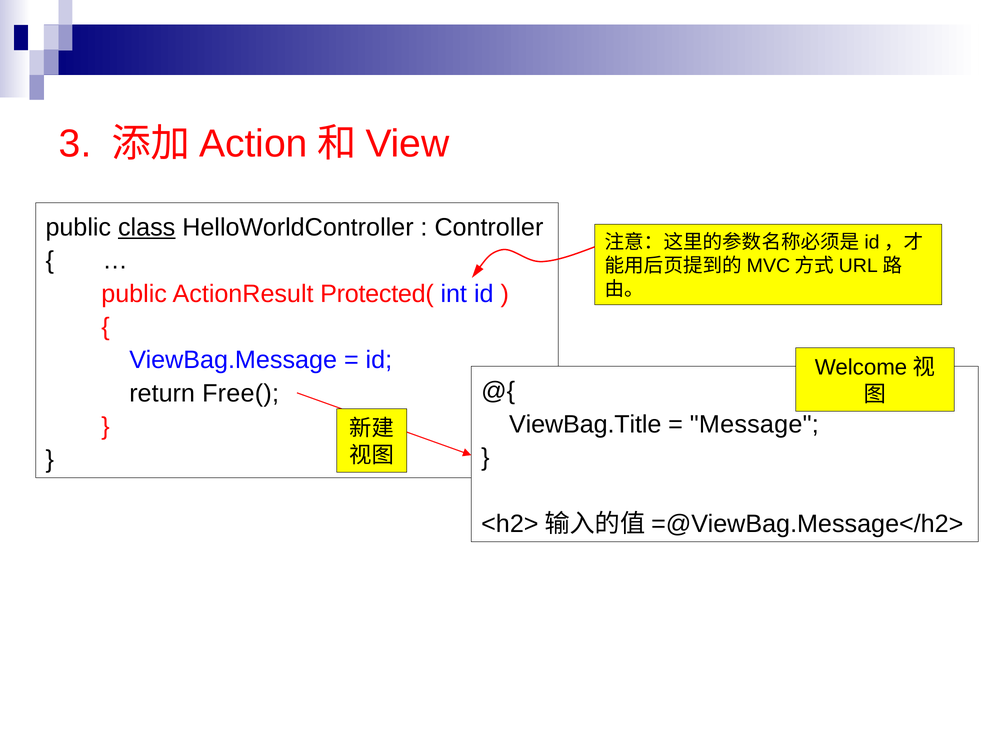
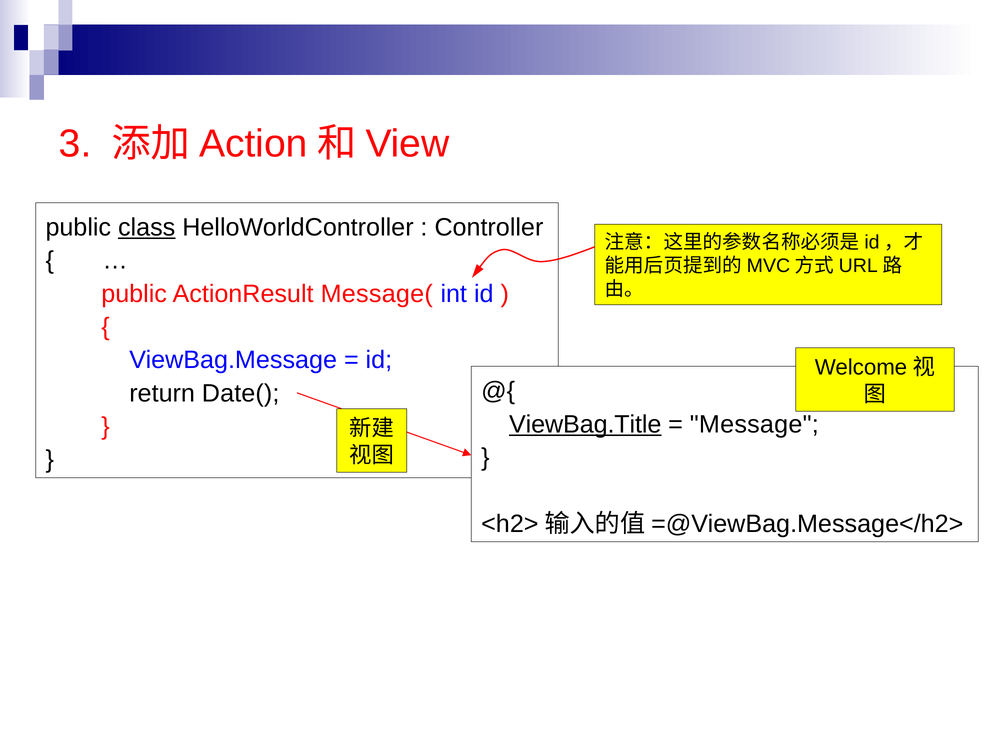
Protected(: Protected( -> Message(
Free(: Free( -> Date(
ViewBag.Title underline: none -> present
